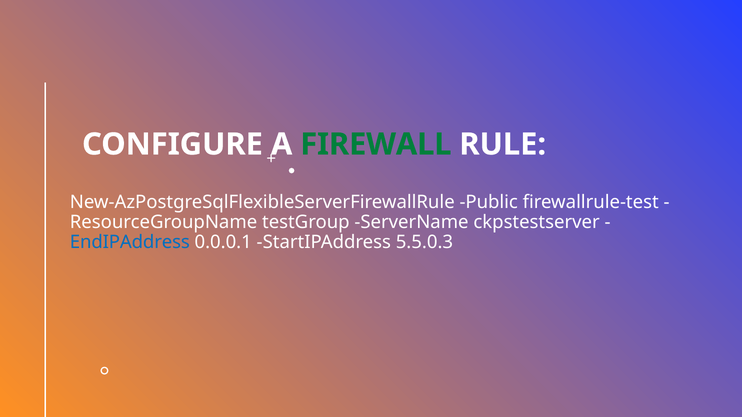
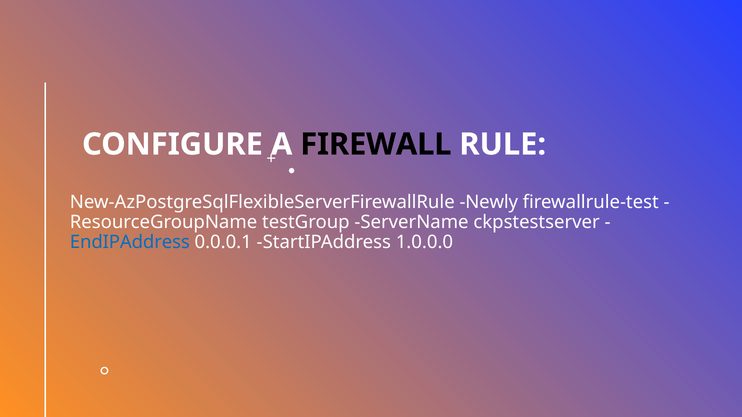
FIREWALL colour: green -> black
Public: Public -> Newly
5.5.0.3: 5.5.0.3 -> 1.0.0.0
